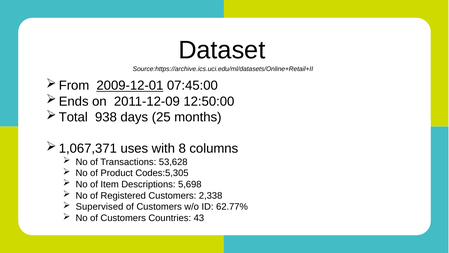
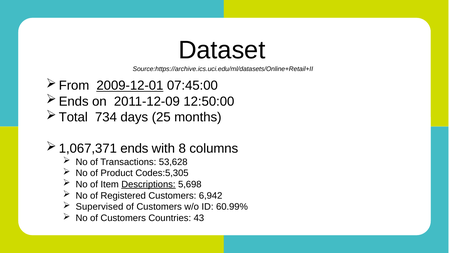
938: 938 -> 734
uses at (134, 148): uses -> ends
Descriptions underline: none -> present
2,338: 2,338 -> 6,942
62.77%: 62.77% -> 60.99%
